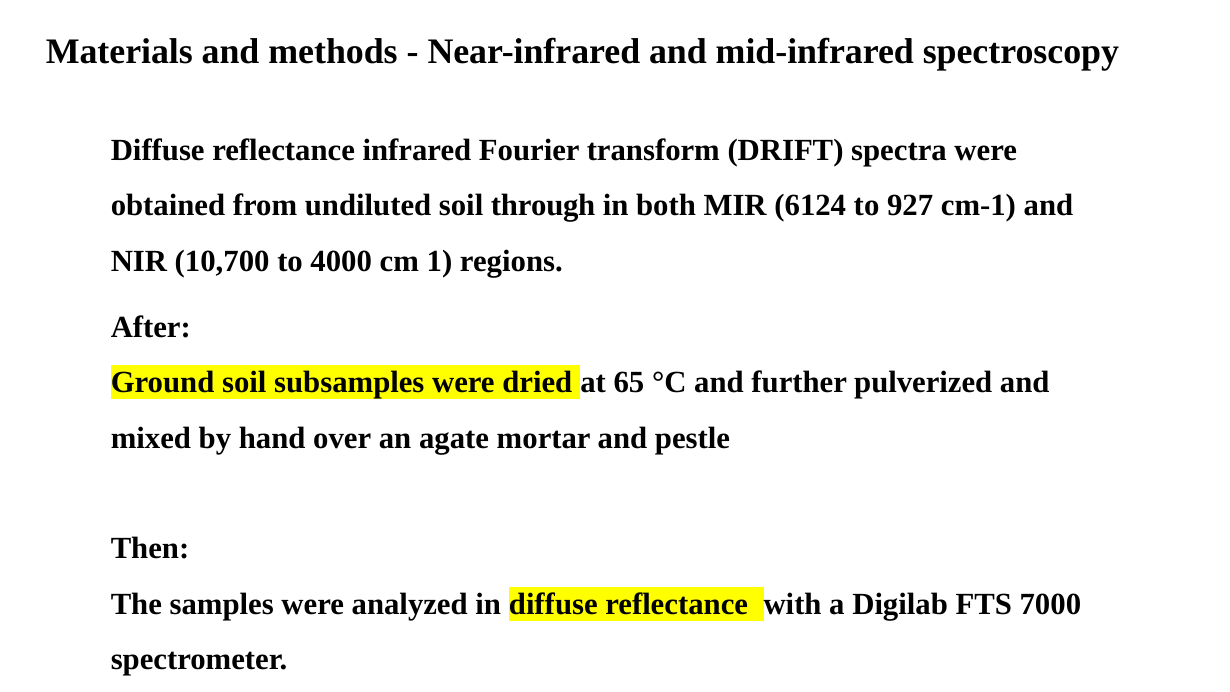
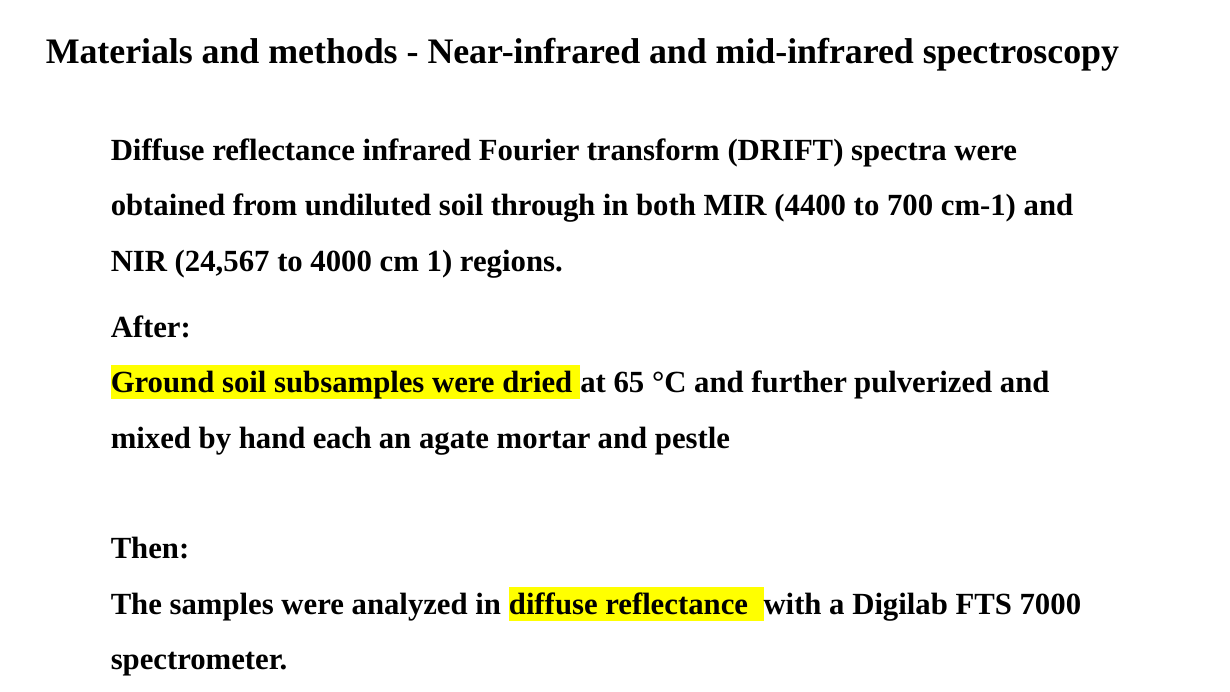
6124: 6124 -> 4400
927: 927 -> 700
10,700: 10,700 -> 24,567
over: over -> each
